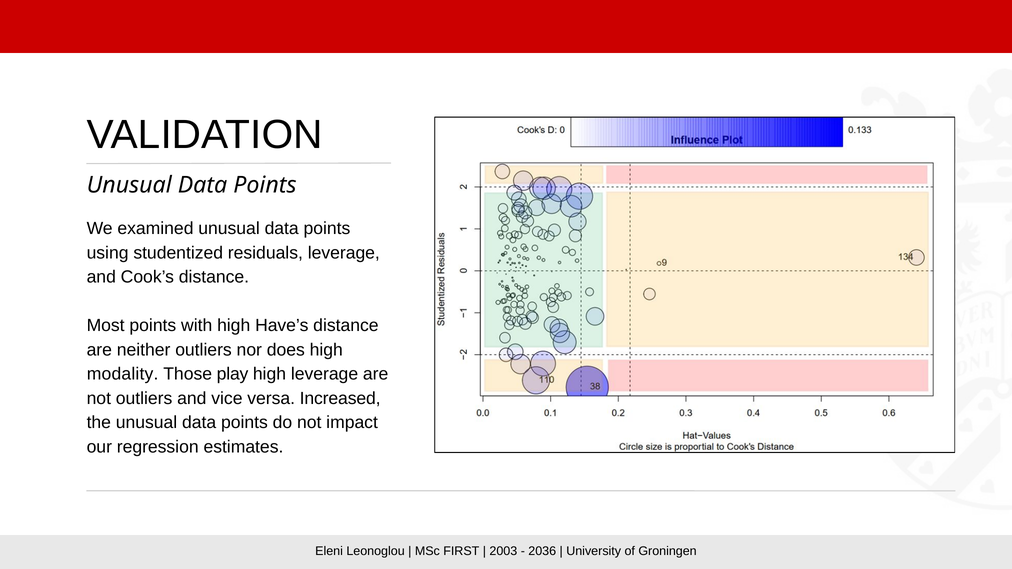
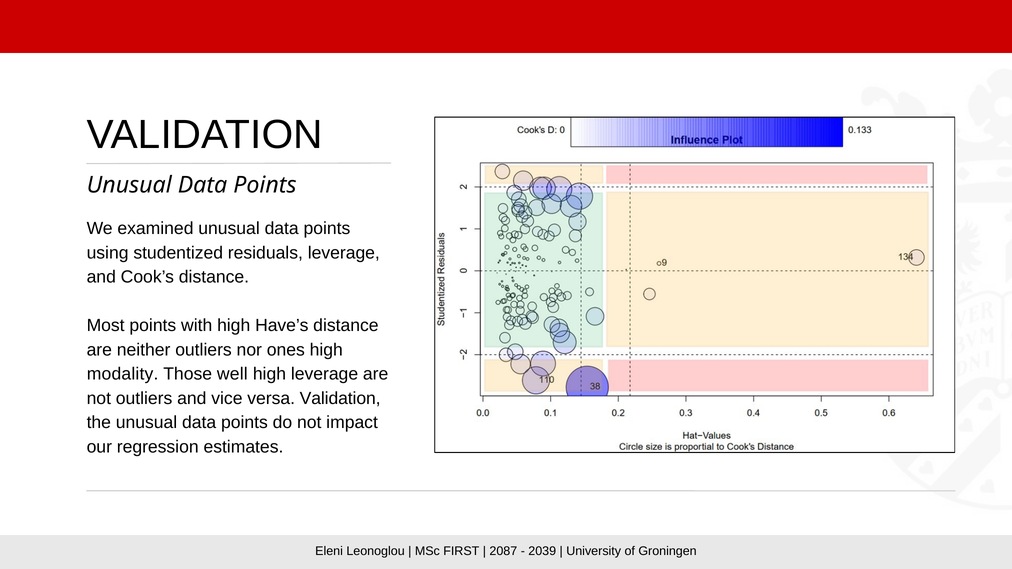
does: does -> ones
play: play -> well
versa Increased: Increased -> Validation
2003: 2003 -> 2087
2036: 2036 -> 2039
